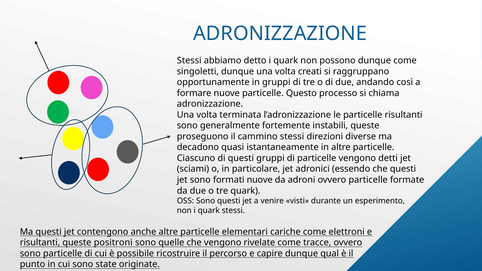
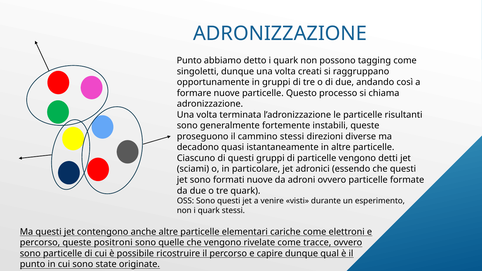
Stessi at (189, 61): Stessi -> Punto
possono dunque: dunque -> tagging
risultanti at (40, 243): risultanti -> percorso
